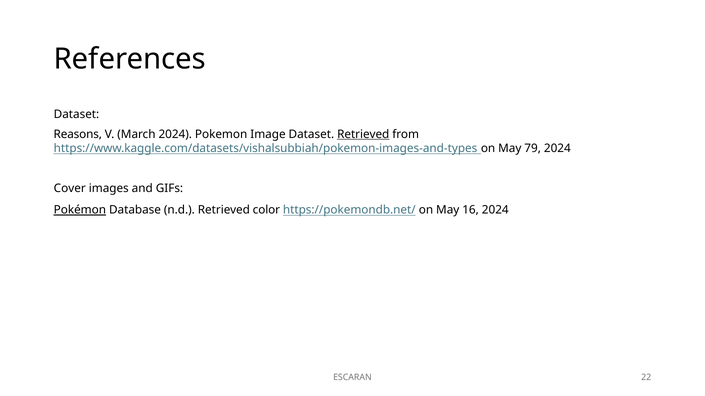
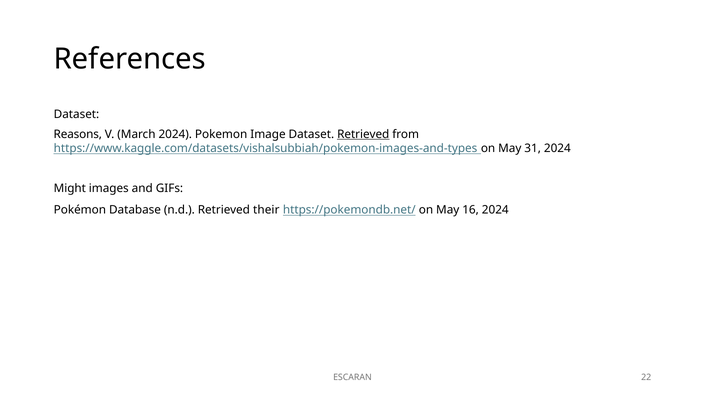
79: 79 -> 31
Cover: Cover -> Might
Pokémon underline: present -> none
color: color -> their
